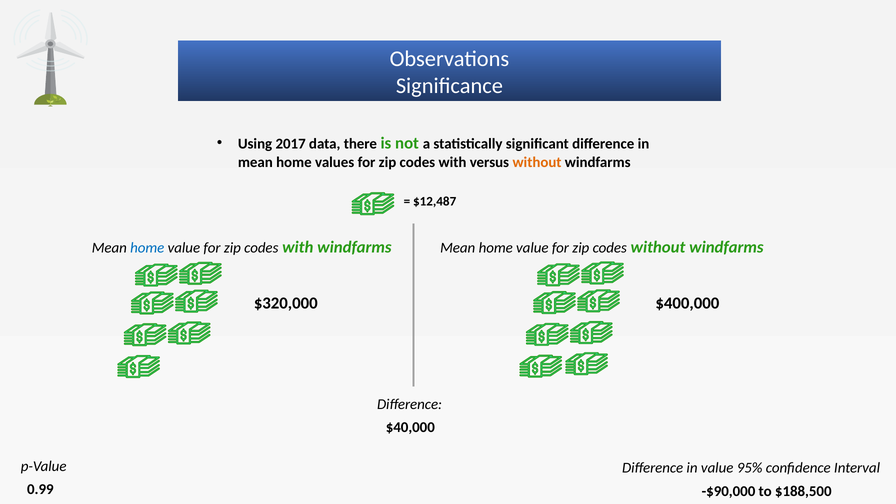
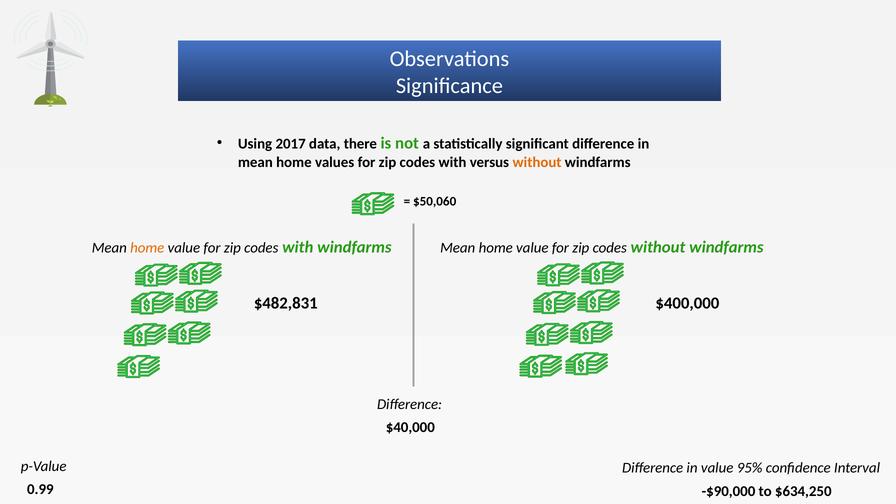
$12,487: $12,487 -> $50,060
home at (147, 248) colour: blue -> orange
$320,000: $320,000 -> $482,831
$188,500: $188,500 -> $634,250
